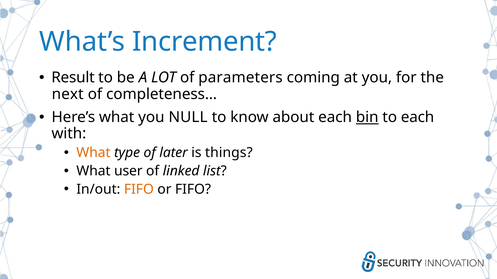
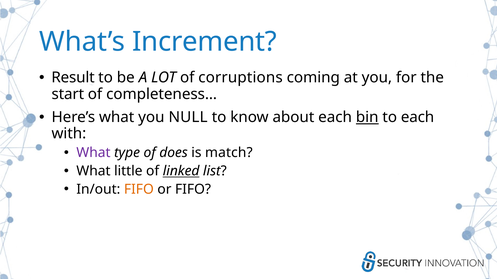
parameters: parameters -> corruptions
next: next -> start
What at (93, 153) colour: orange -> purple
later: later -> does
things: things -> match
user: user -> little
linked underline: none -> present
